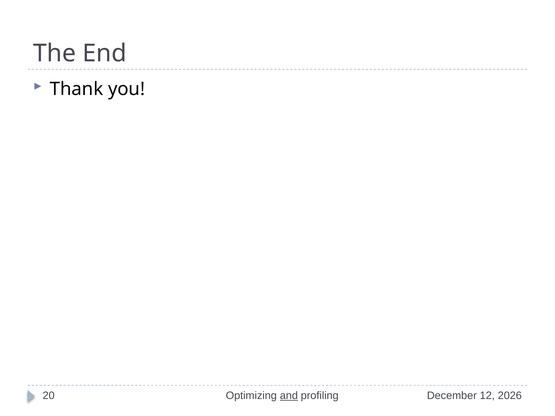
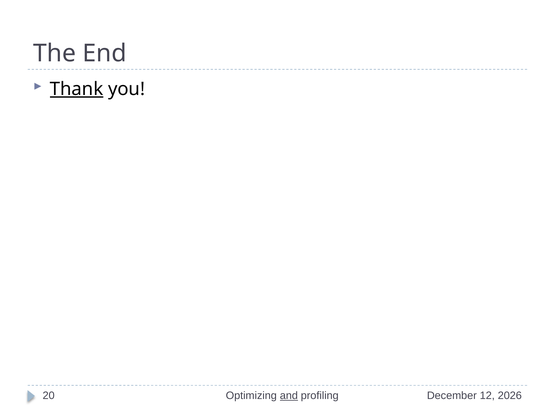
Thank underline: none -> present
